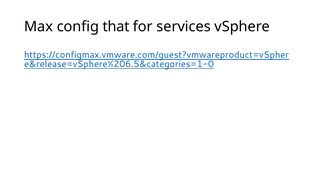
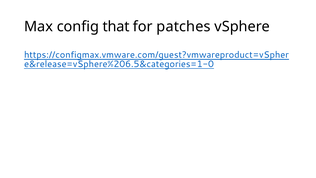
services: services -> patches
